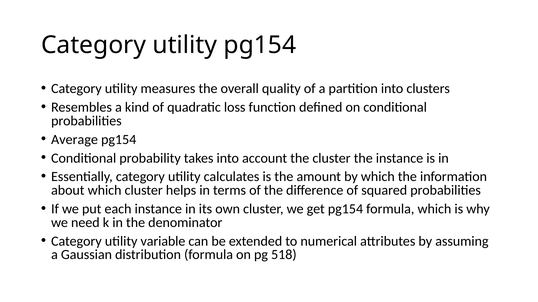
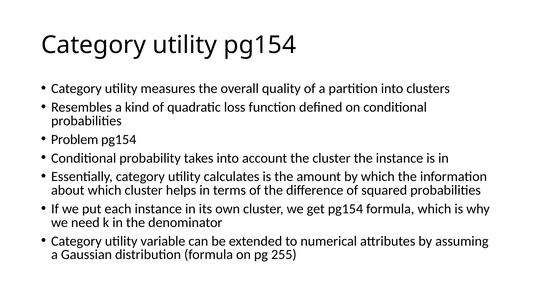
Average: Average -> Problem
518: 518 -> 255
